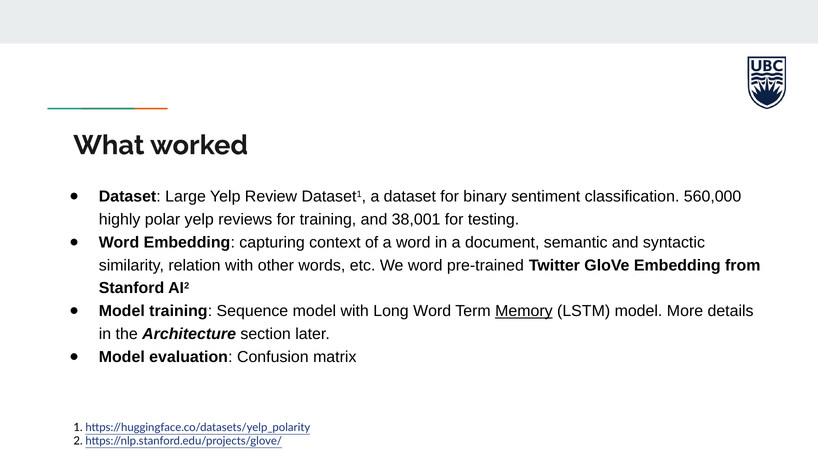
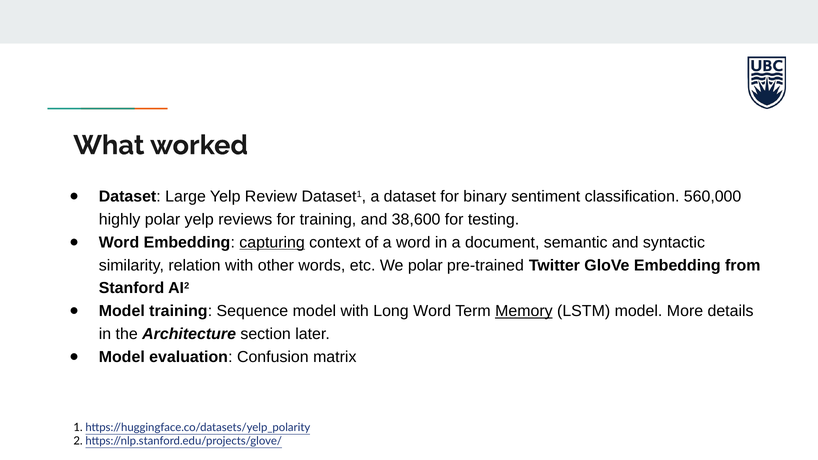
38,001: 38,001 -> 38,600
capturing underline: none -> present
We word: word -> polar
